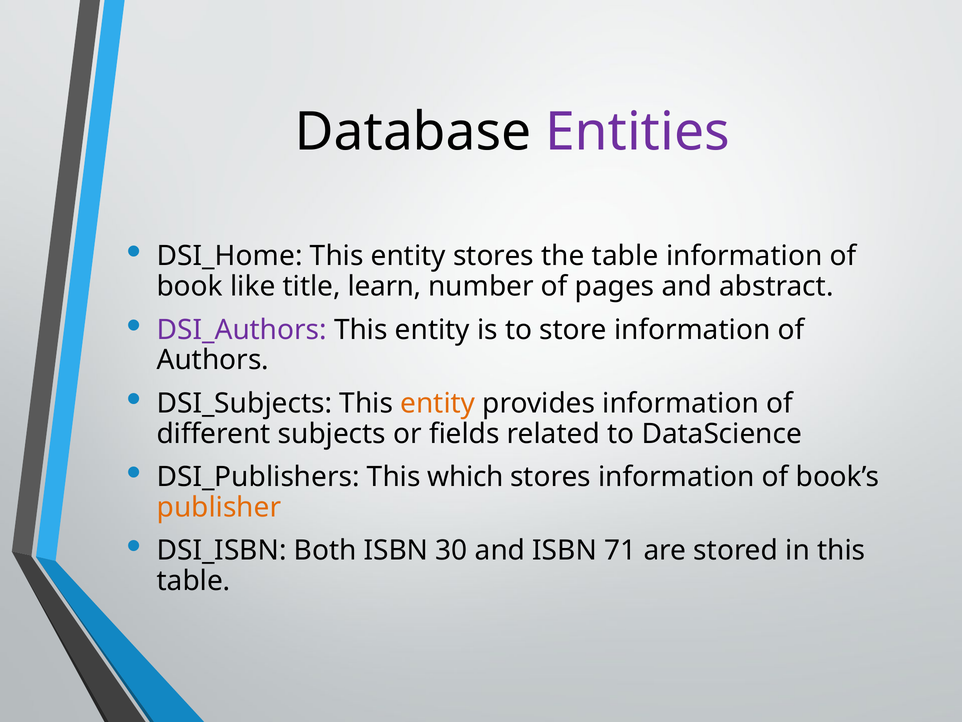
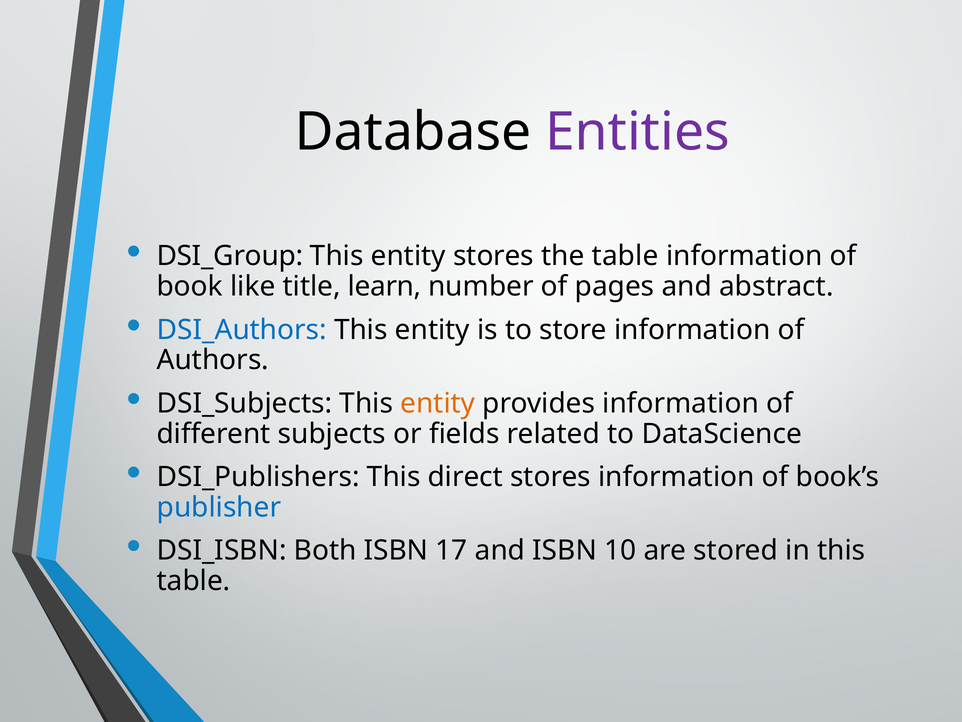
DSI_Home: DSI_Home -> DSI_Group
DSI_Authors colour: purple -> blue
which: which -> direct
publisher colour: orange -> blue
30: 30 -> 17
71: 71 -> 10
